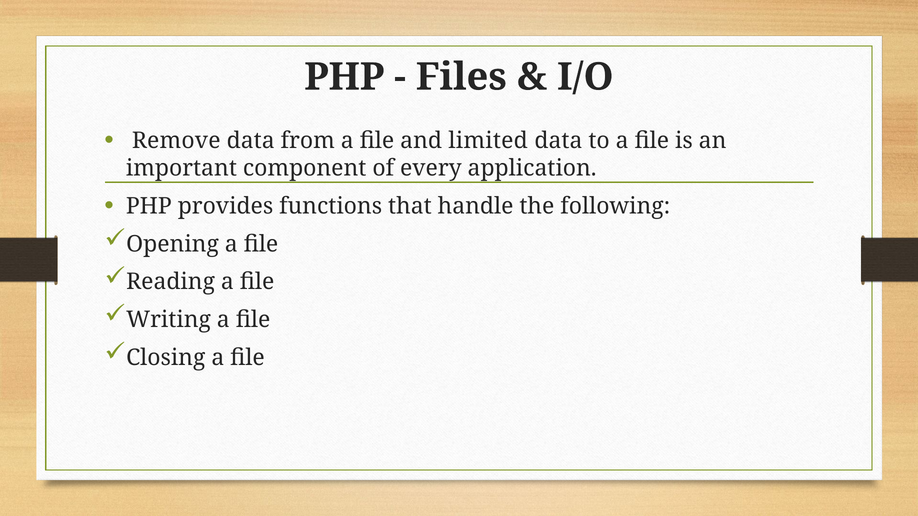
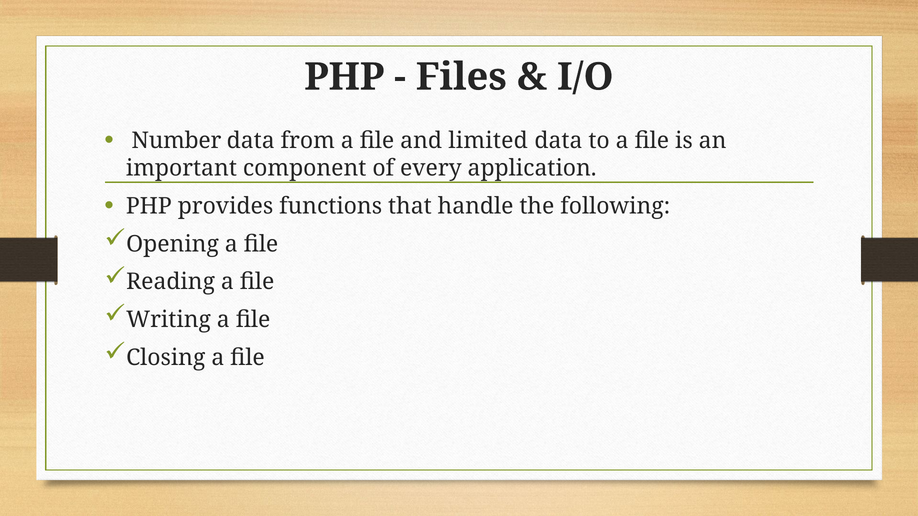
Remove: Remove -> Number
